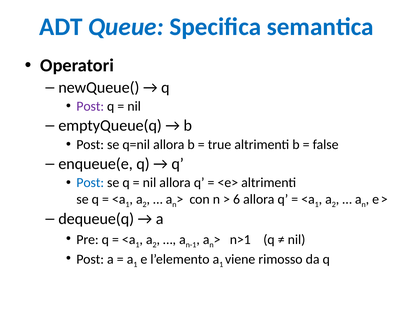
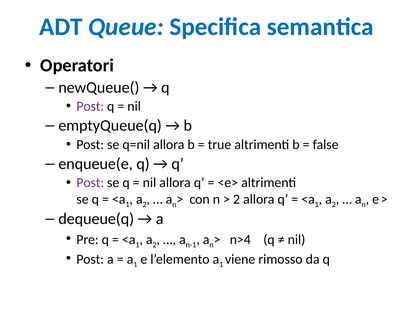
Post at (90, 183) colour: blue -> purple
6 at (237, 199): 6 -> 2
n>1: n>1 -> n>4
